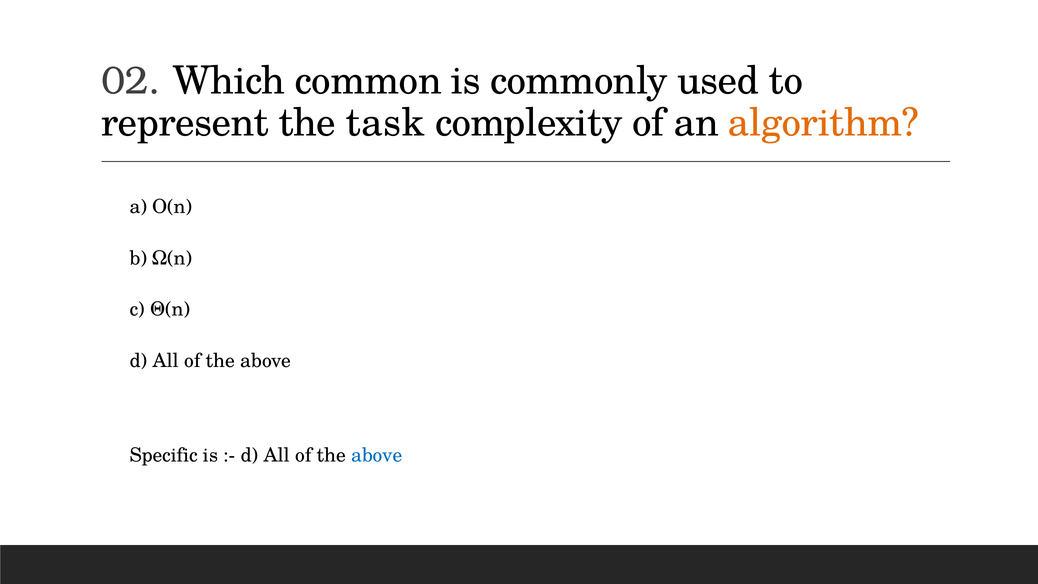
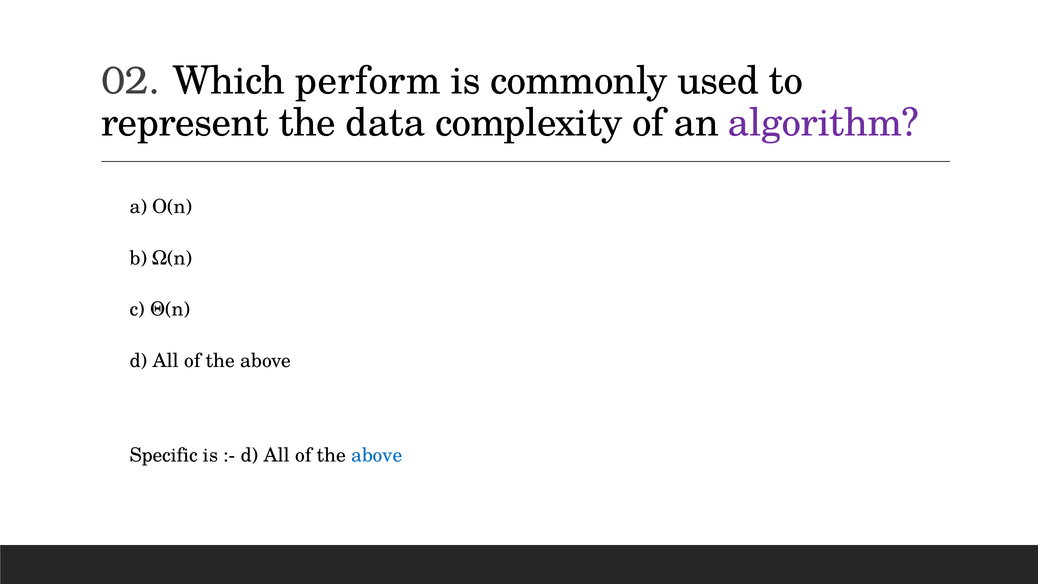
common: common -> perform
task: task -> data
algorithm colour: orange -> purple
